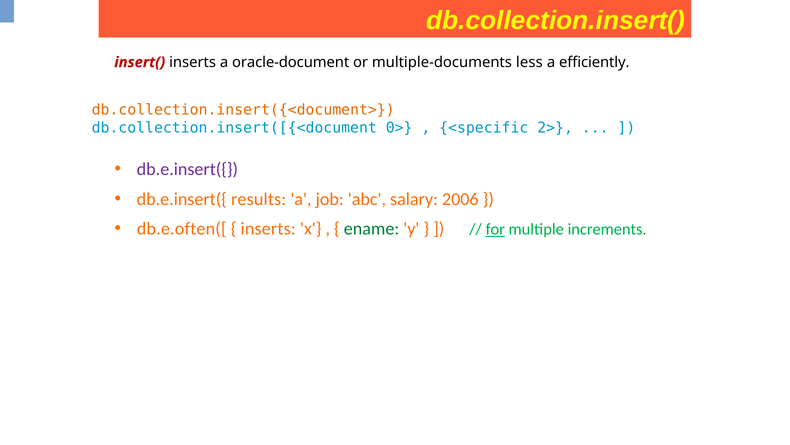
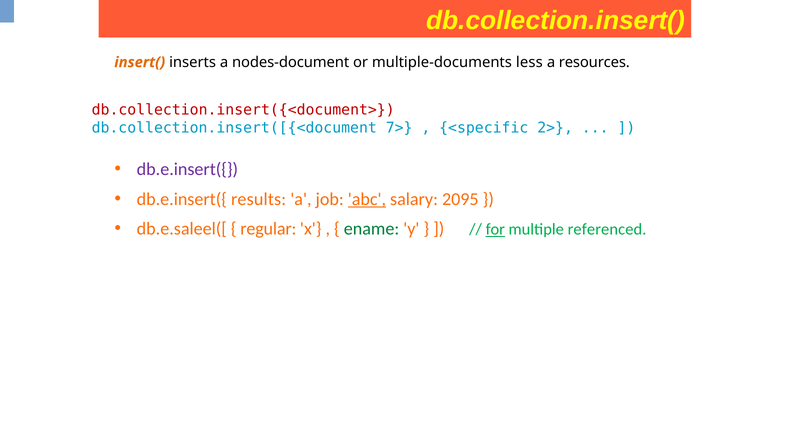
insert( colour: red -> orange
oracle-document: oracle-document -> nodes-document
efficiently: efficiently -> resources
db.collection.insert({<document> colour: orange -> red
0>: 0> -> 7>
abc underline: none -> present
2006: 2006 -> 2095
db.e.often([: db.e.often([ -> db.e.saleel([
inserts at (268, 228): inserts -> regular
increments: increments -> referenced
